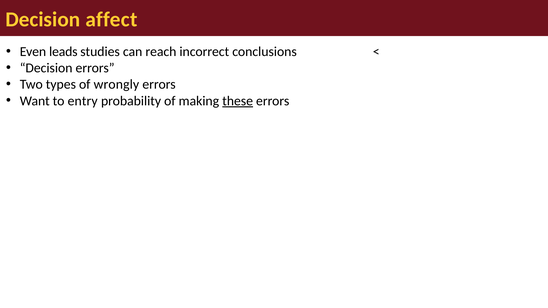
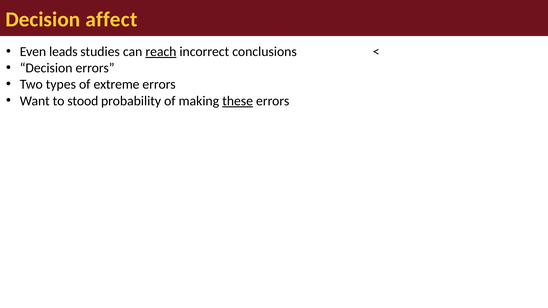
reach underline: none -> present
wrongly: wrongly -> extreme
entry: entry -> stood
